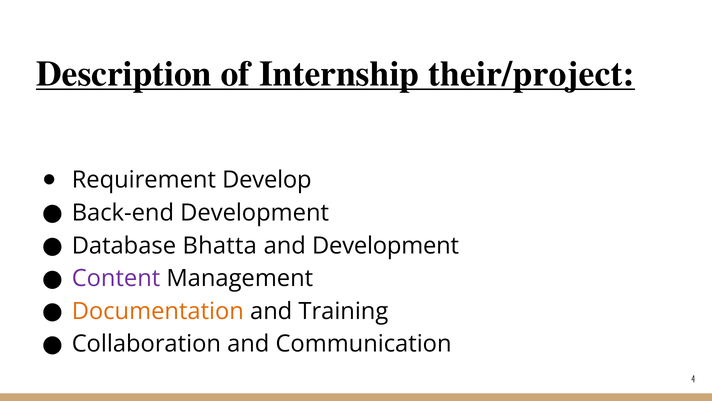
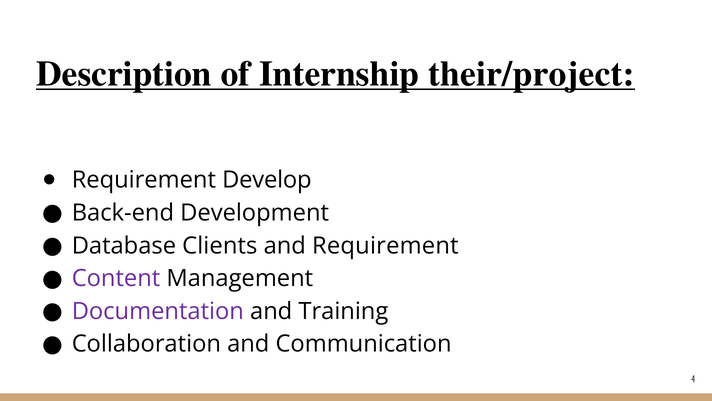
Bhatta: Bhatta -> Clients
and Development: Development -> Requirement
Documentation colour: orange -> purple
